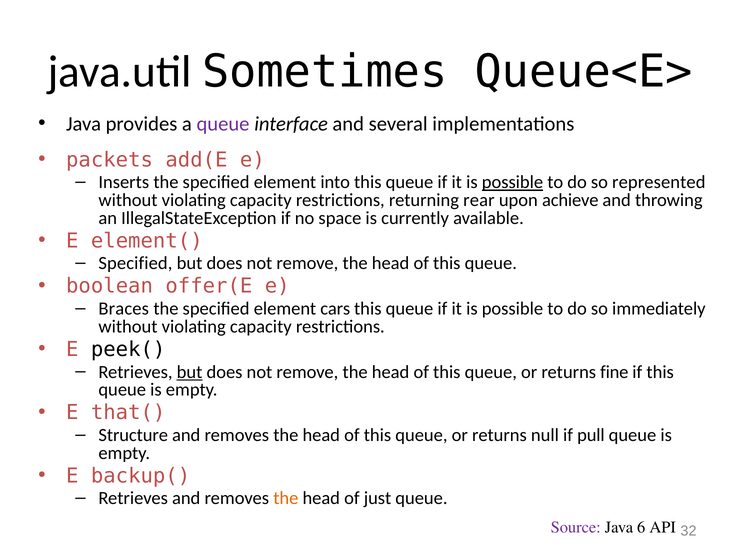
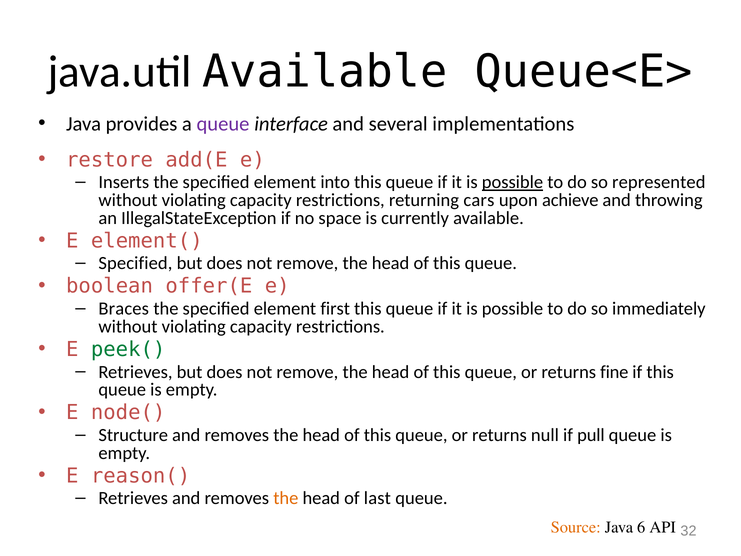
java.util Sometimes: Sometimes -> Available
packets: packets -> restore
rear: rear -> cars
cars: cars -> first
peek( colour: black -> green
but at (190, 372) underline: present -> none
that(: that( -> node(
backup(: backup( -> reason(
just: just -> last
Source colour: purple -> orange
